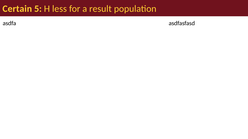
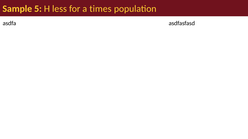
Certain: Certain -> Sample
result: result -> times
